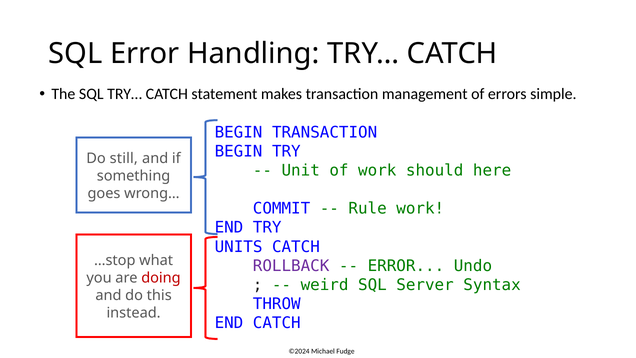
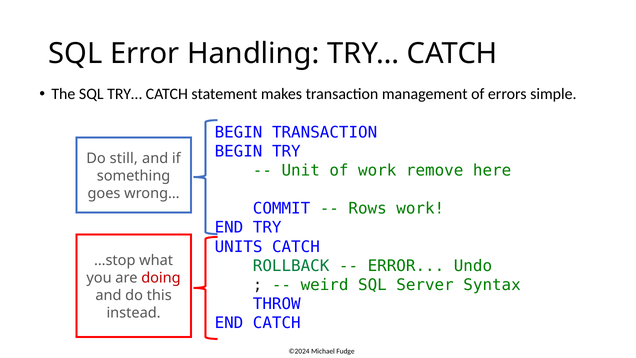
should: should -> remove
Rule: Rule -> Rows
ROLLBACK colour: purple -> green
